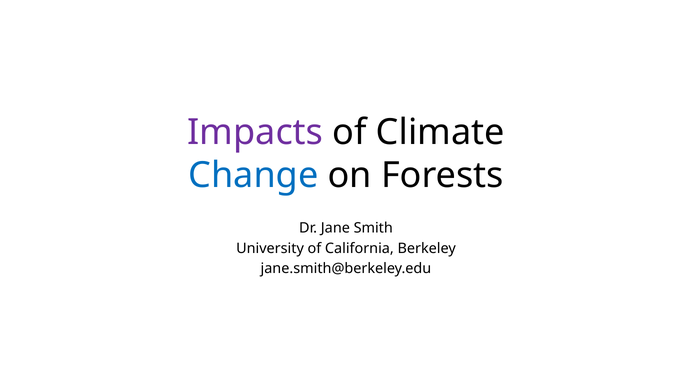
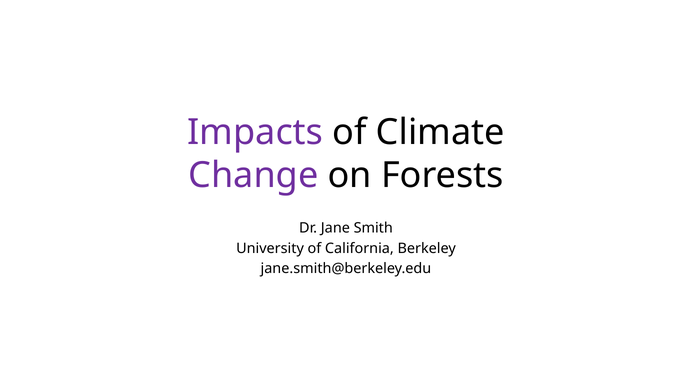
Change colour: blue -> purple
